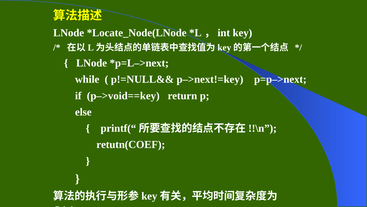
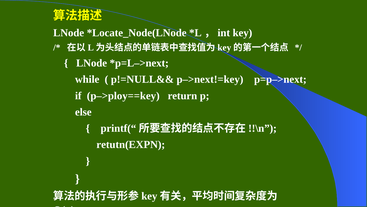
p–>void==key: p–>void==key -> p–>ploy==key
retutn(COEF: retutn(COEF -> retutn(EXPN
